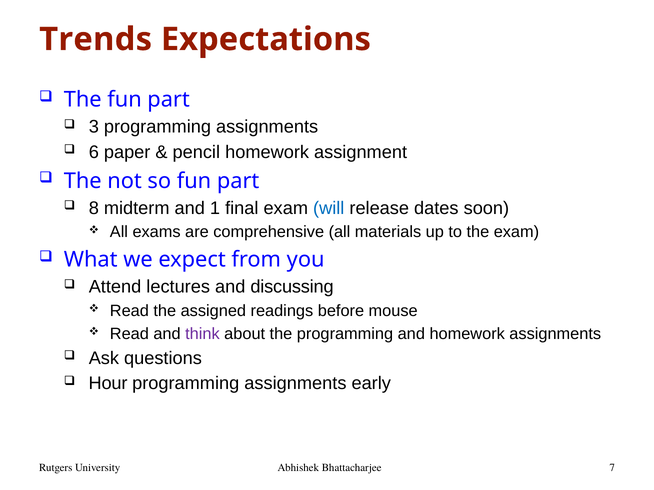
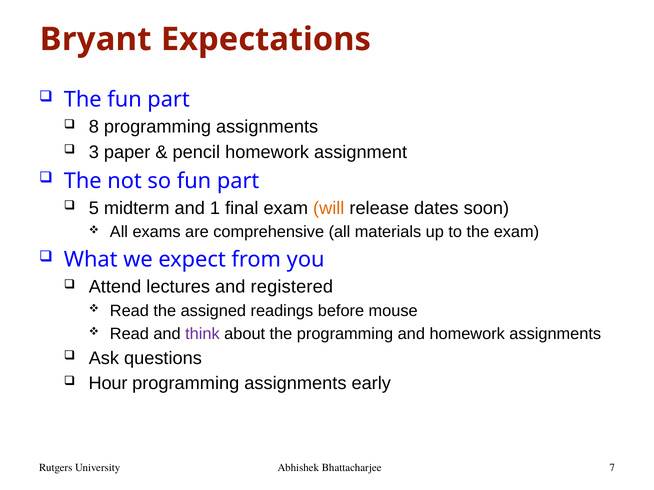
Trends: Trends -> Bryant
3: 3 -> 8
6: 6 -> 3
8: 8 -> 5
will colour: blue -> orange
discussing: discussing -> registered
